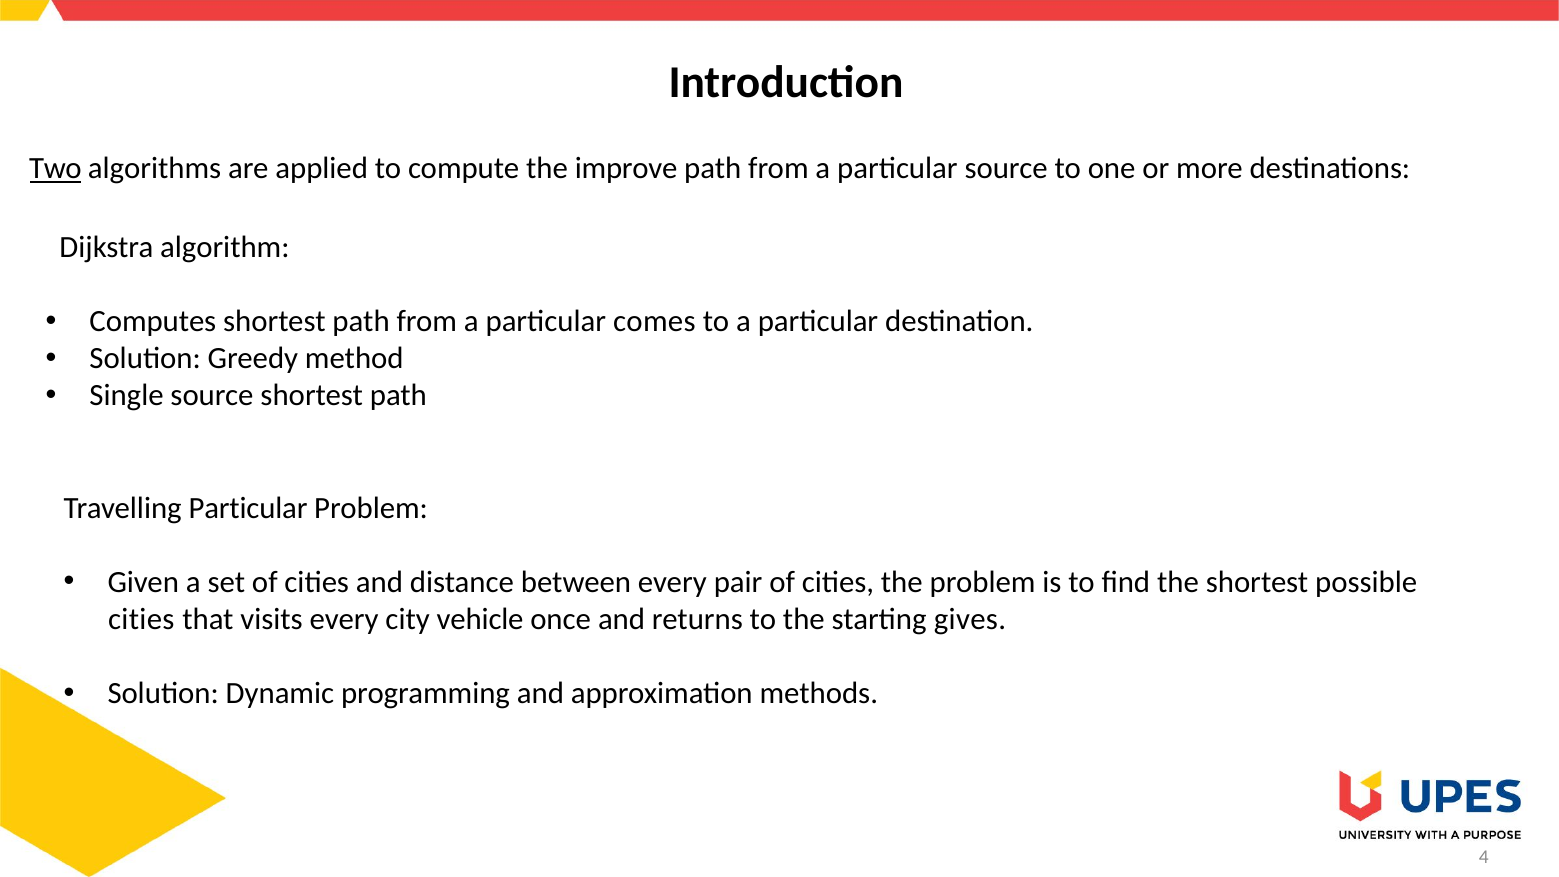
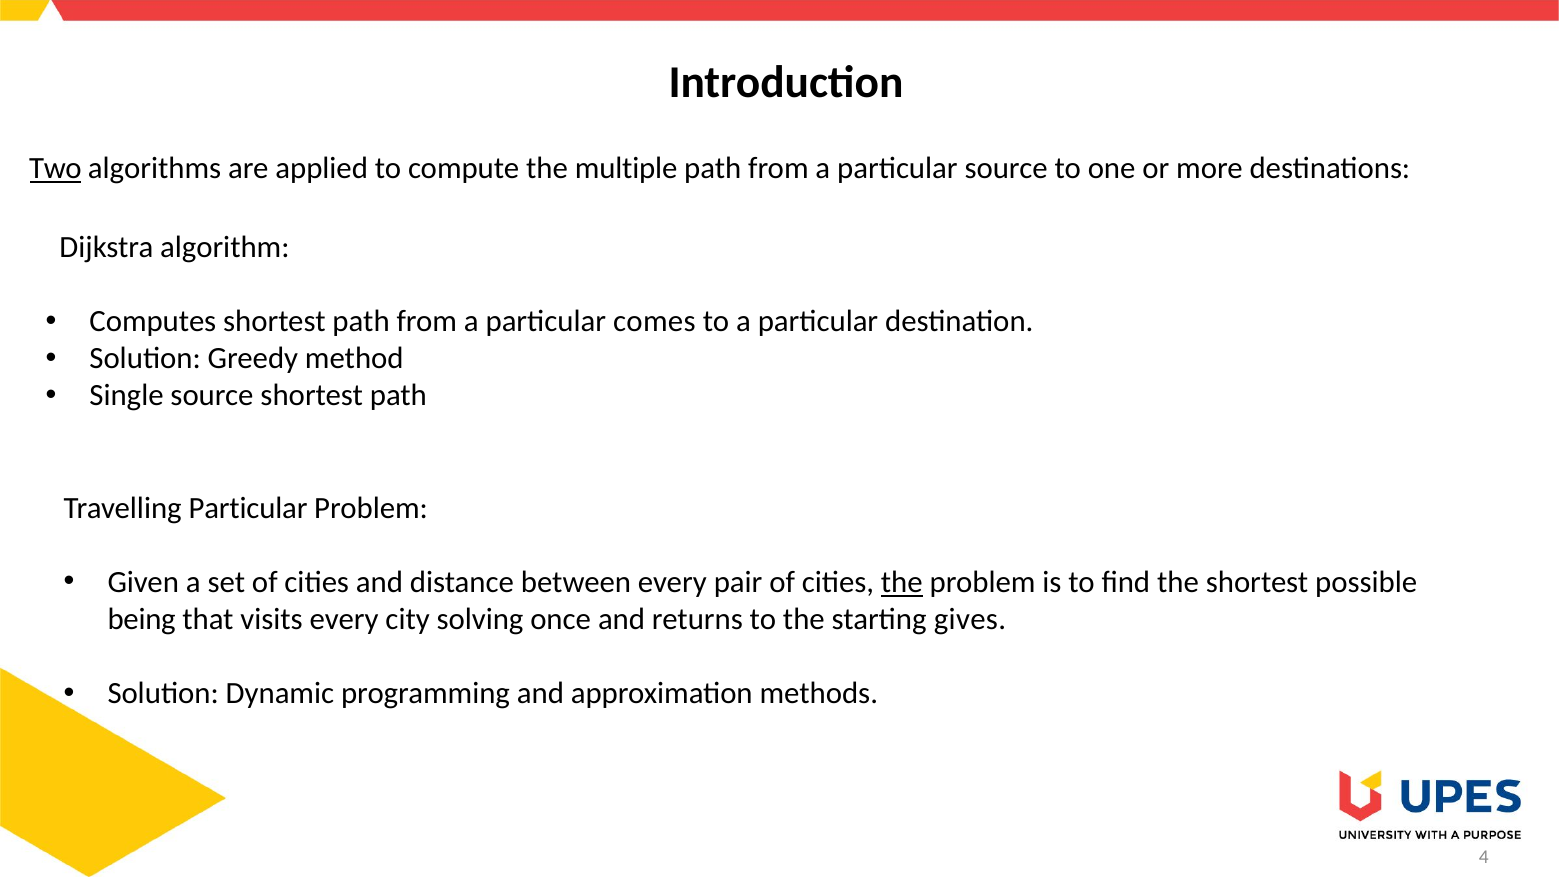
improve: improve -> multiple
the at (902, 582) underline: none -> present
cities at (141, 620): cities -> being
vehicle: vehicle -> solving
